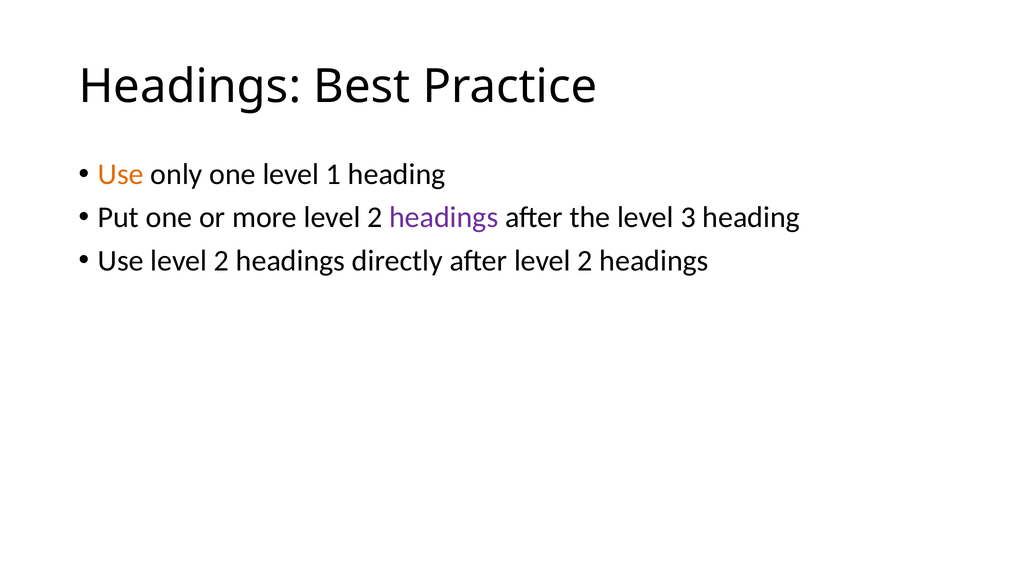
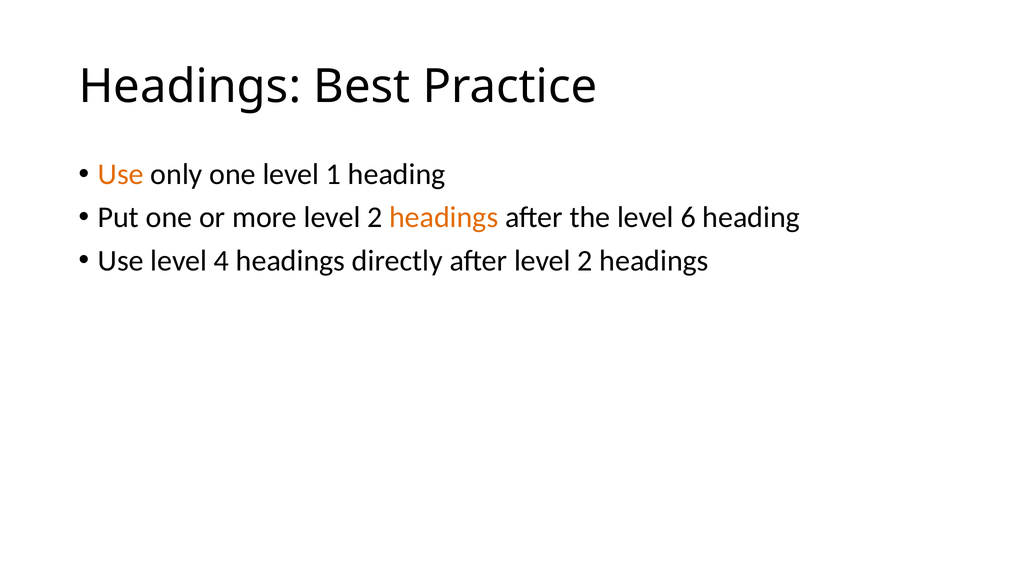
headings at (444, 217) colour: purple -> orange
3: 3 -> 6
Use level 2: 2 -> 4
